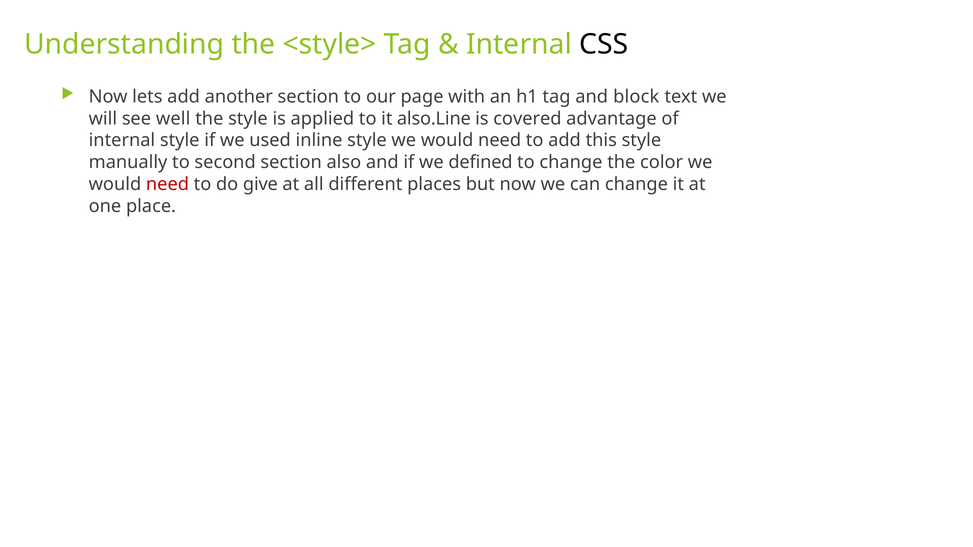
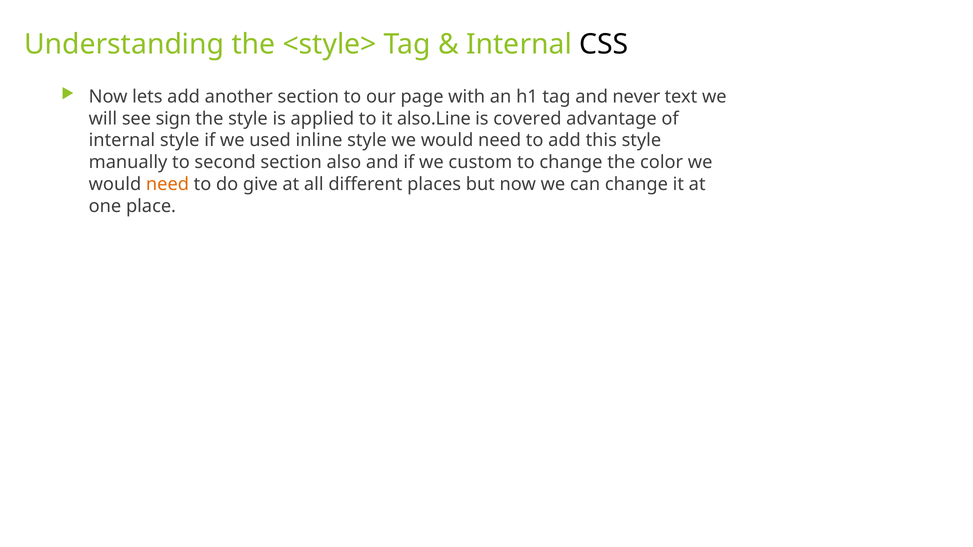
block: block -> never
well: well -> sign
defined: defined -> custom
need at (167, 184) colour: red -> orange
